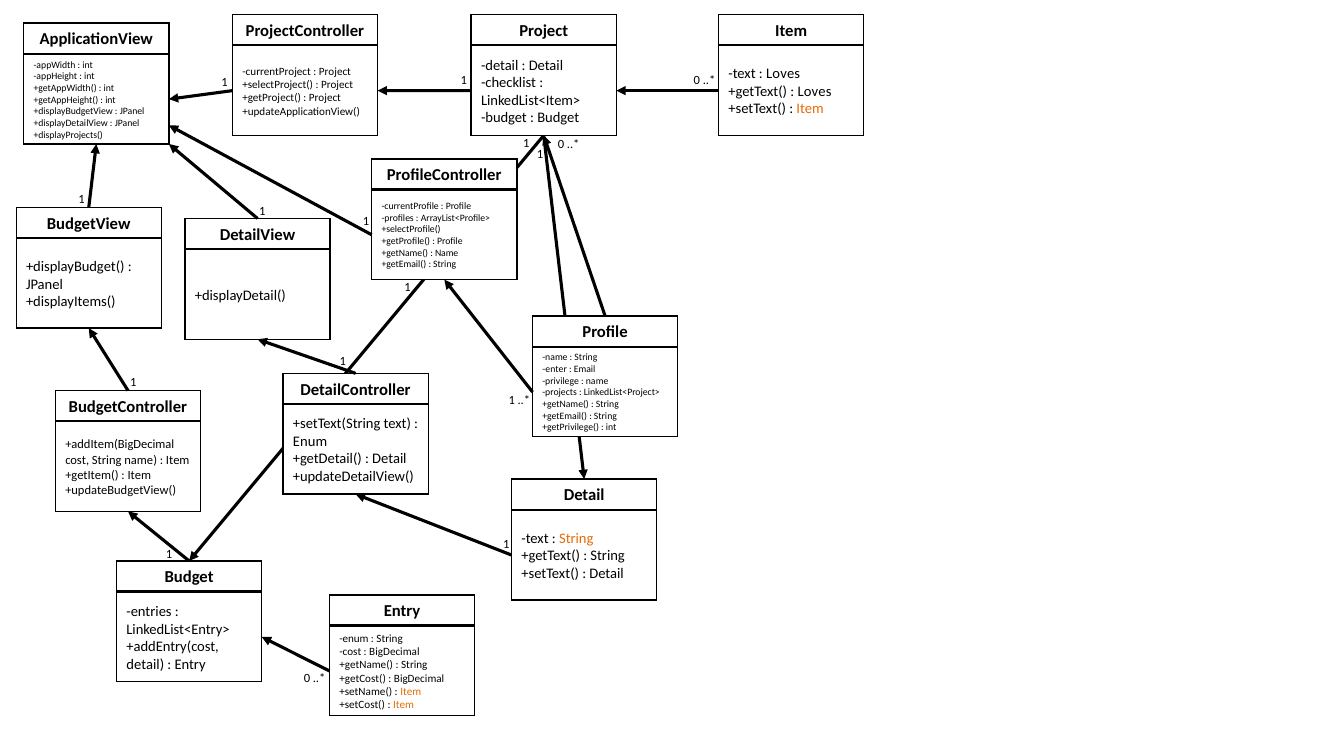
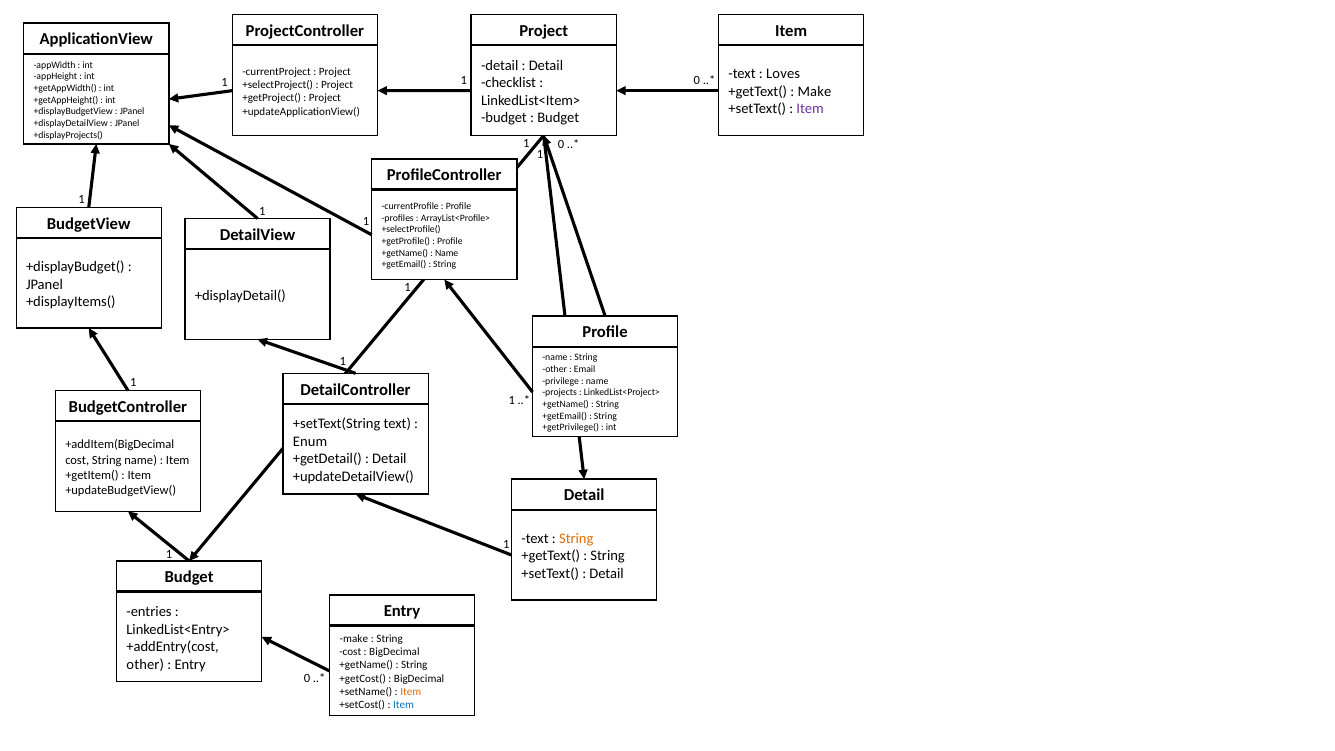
Loves at (815, 92): Loves -> Make
Item at (810, 109) colour: orange -> purple
enter at (555, 369): enter -> other
enum at (354, 638): enum -> make
detail at (145, 664): detail -> other
Item at (403, 705) colour: orange -> blue
